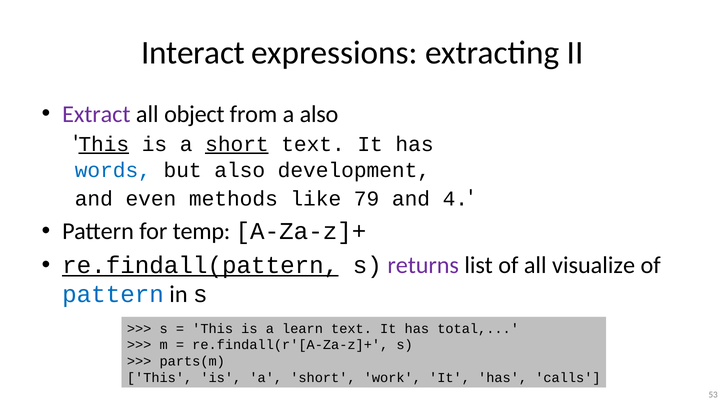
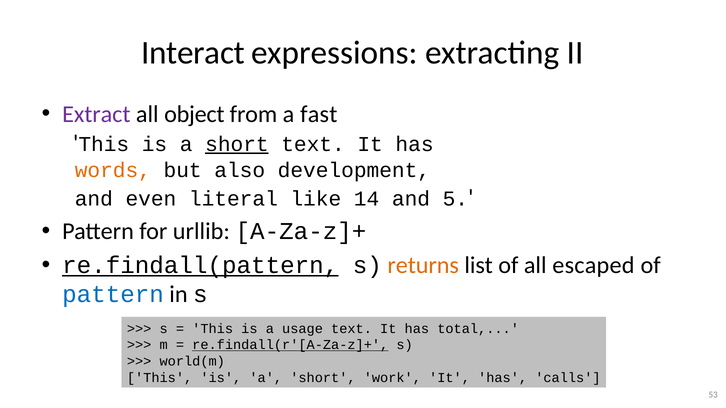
a also: also -> fast
This at (104, 144) underline: present -> none
words colour: blue -> orange
methods: methods -> literal
79: 79 -> 14
4: 4 -> 5
temp: temp -> urllib
returns colour: purple -> orange
visualize: visualize -> escaped
learn: learn -> usage
re.findall(r'[A-Za-z]+ underline: none -> present
parts(m: parts(m -> world(m
